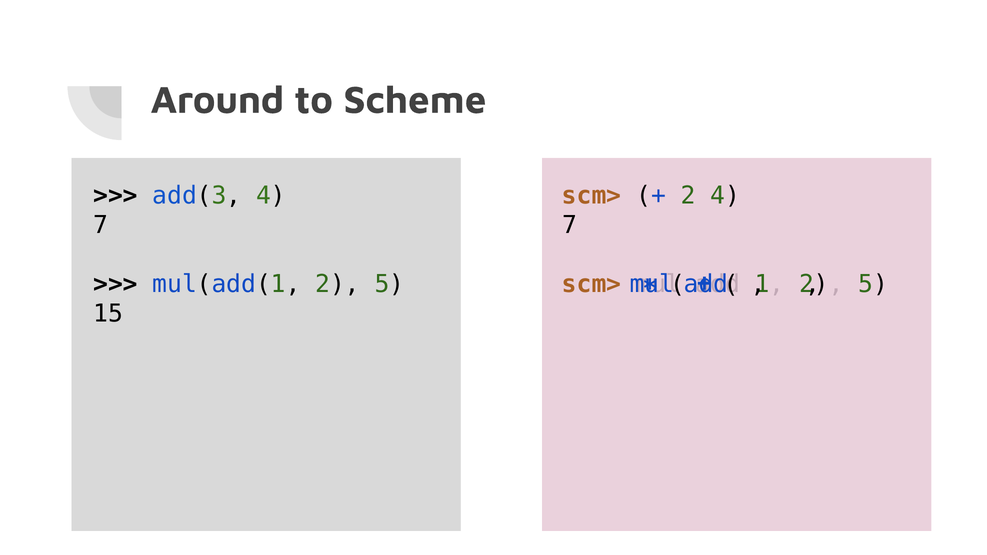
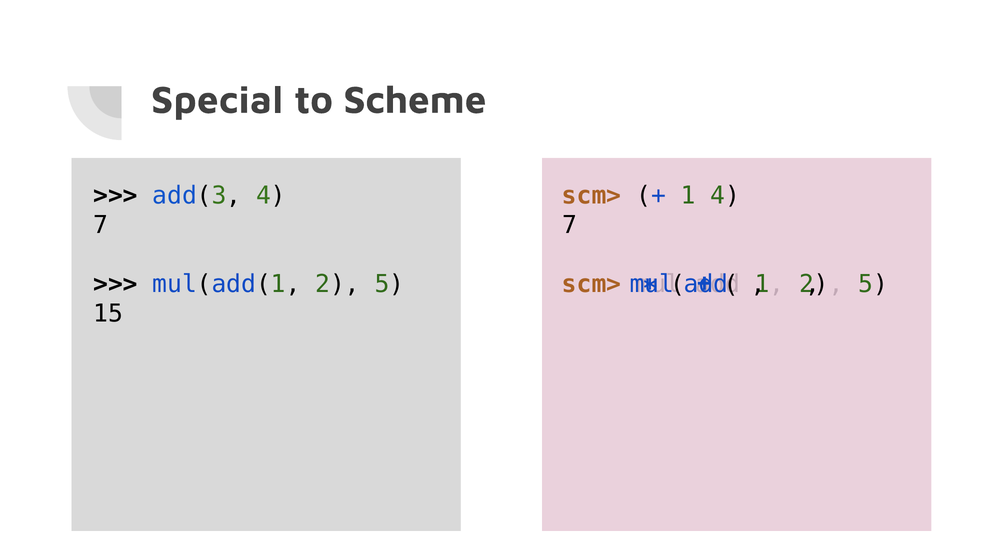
Around: Around -> Special
2 at (688, 195): 2 -> 1
